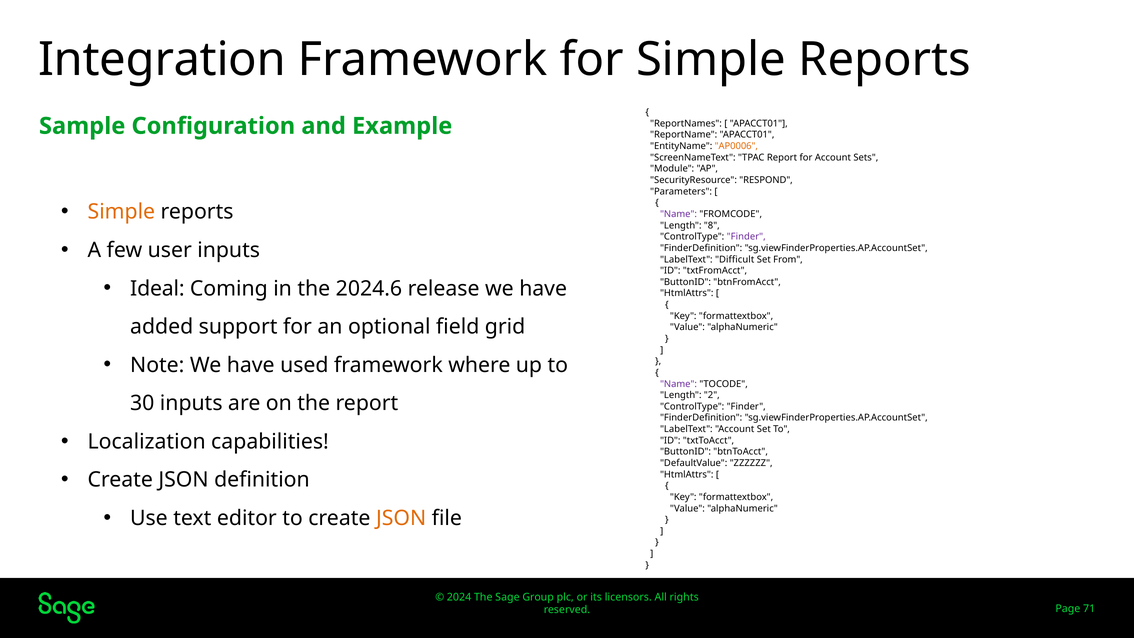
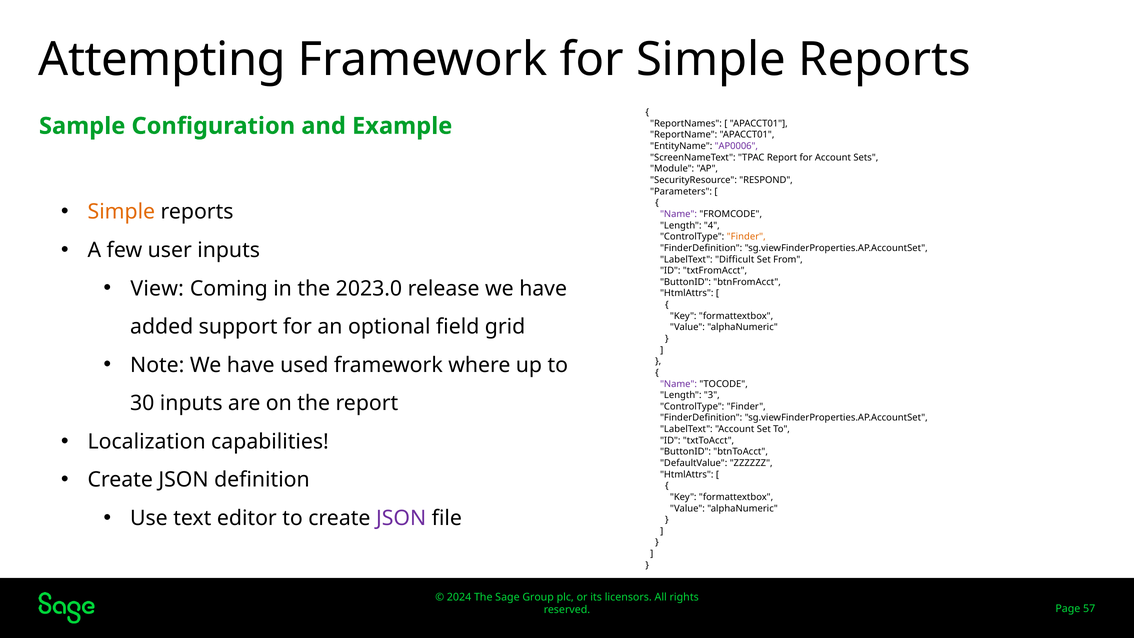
Integration: Integration -> Attempting
AP0006 colour: orange -> purple
8: 8 -> 4
Finder at (746, 237) colour: purple -> orange
Ideal: Ideal -> View
2024.6: 2024.6 -> 2023.0
2: 2 -> 3
JSON at (401, 518) colour: orange -> purple
71: 71 -> 57
